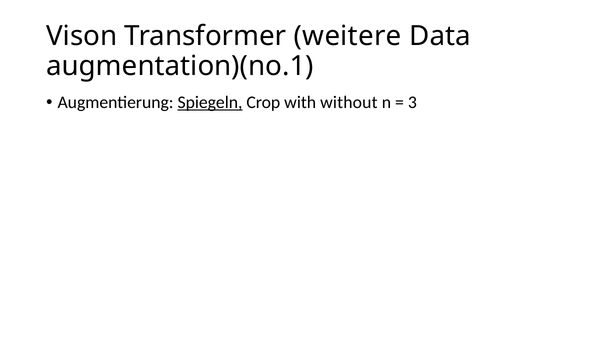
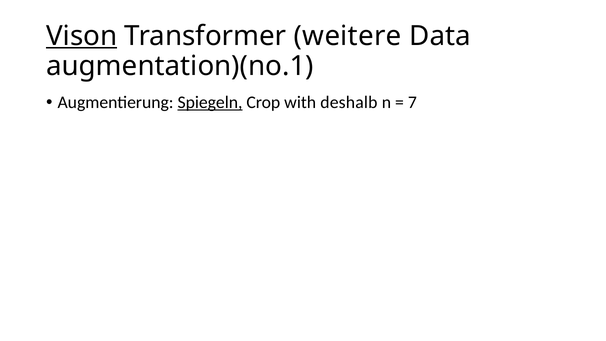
Vison underline: none -> present
without: without -> deshalb
3: 3 -> 7
